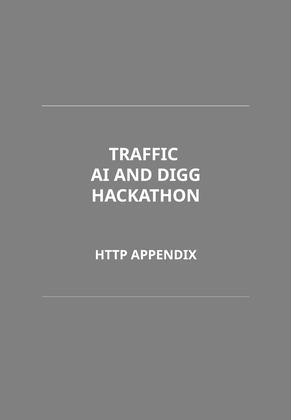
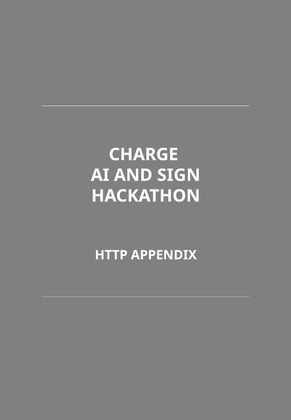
TRAFFIC: TRAFFIC -> CHARGE
DIGG: DIGG -> SIGN
